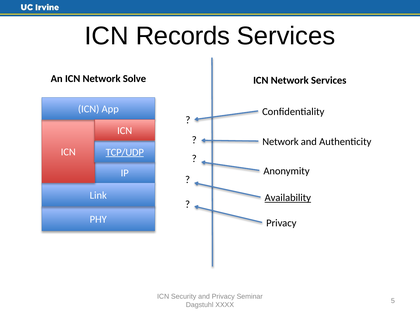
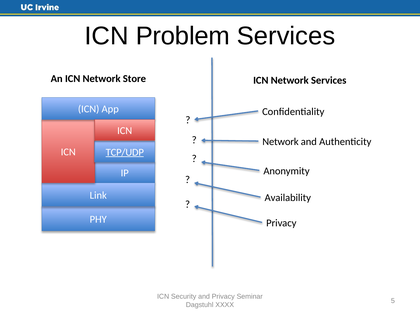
Records: Records -> Problem
Solve: Solve -> Store
Availability underline: present -> none
